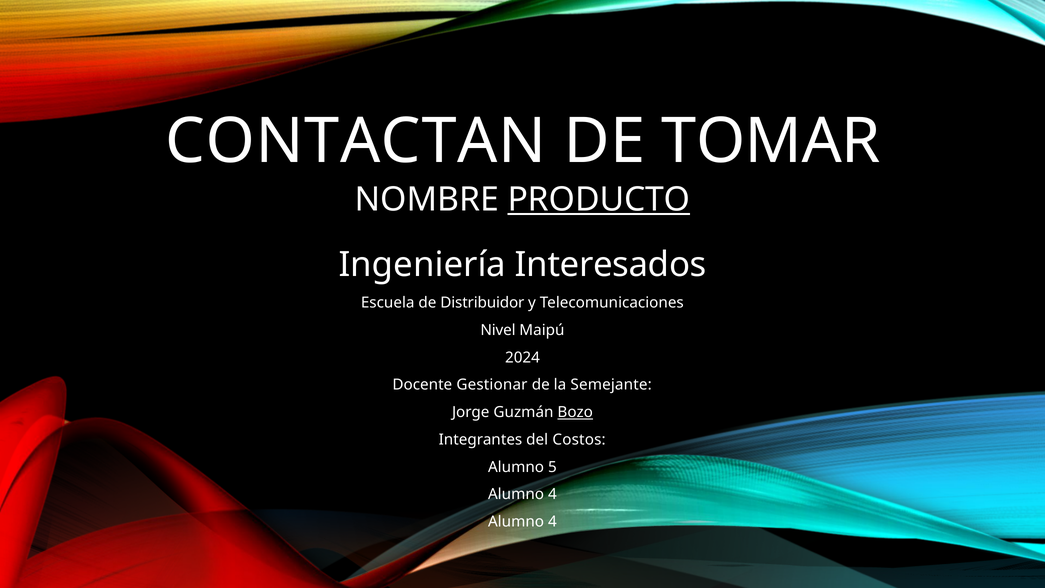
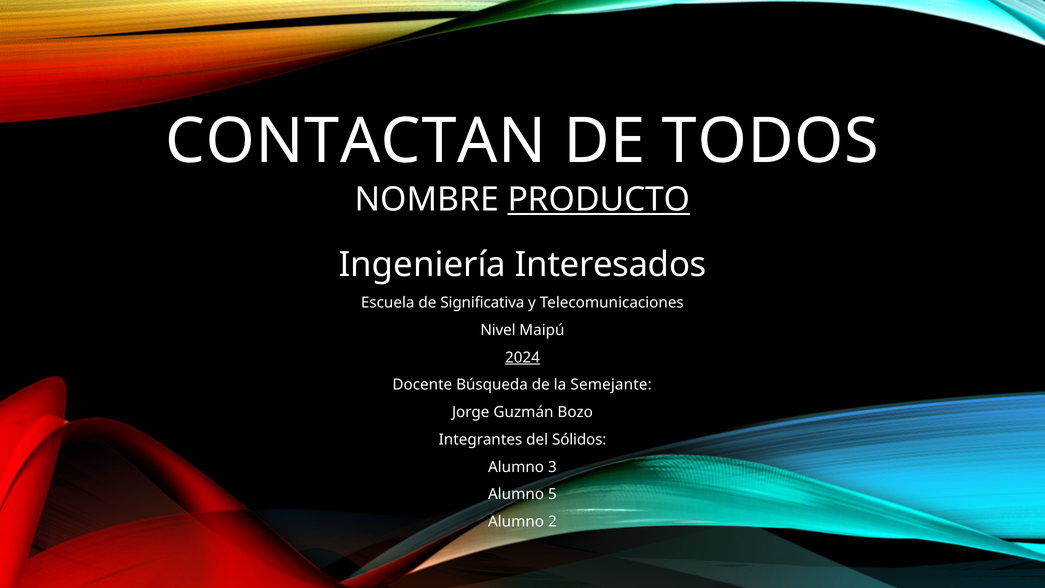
TOMAR: TOMAR -> TODOS
Distribuidor: Distribuidor -> Significativa
2024 underline: none -> present
Gestionar: Gestionar -> Búsqueda
Bozo underline: present -> none
Costos: Costos -> Sólidos
5: 5 -> 3
4 at (552, 494): 4 -> 5
4 at (552, 522): 4 -> 2
